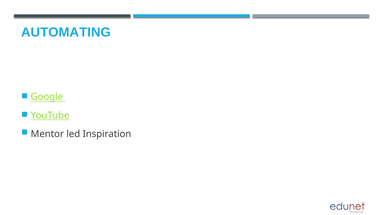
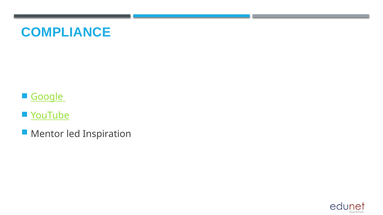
AUTOMATING: AUTOMATING -> COMPLIANCE
